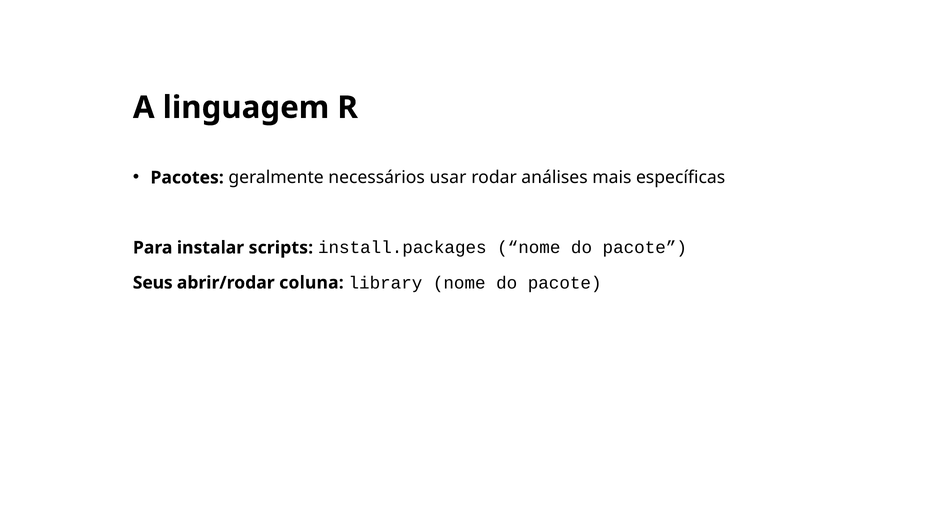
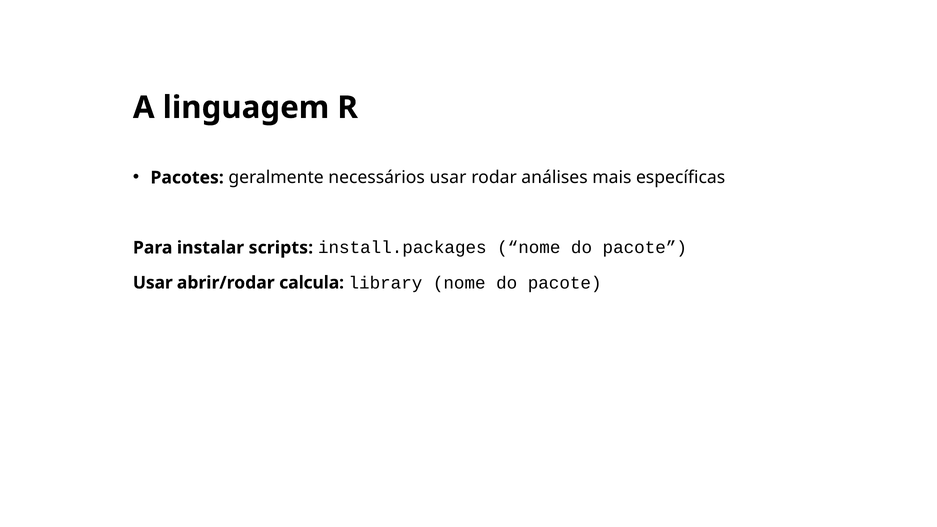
Seus at (153, 283): Seus -> Usar
coluna: coluna -> calcula
